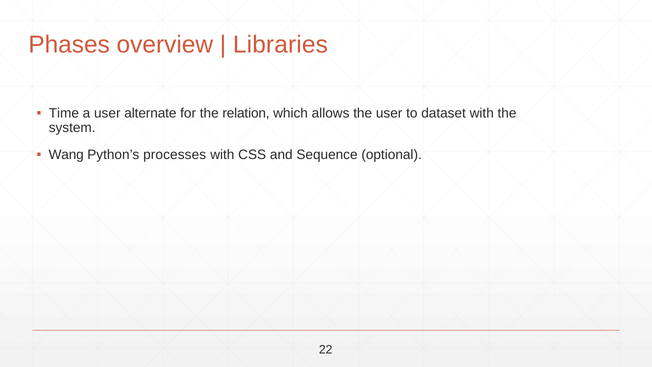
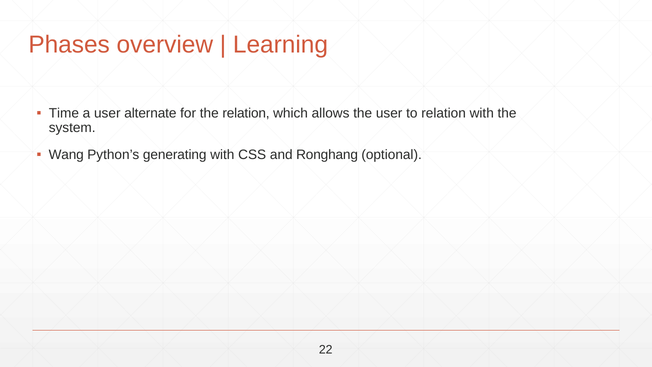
Libraries: Libraries -> Learning
to dataset: dataset -> relation
processes: processes -> generating
Sequence: Sequence -> Ronghang
